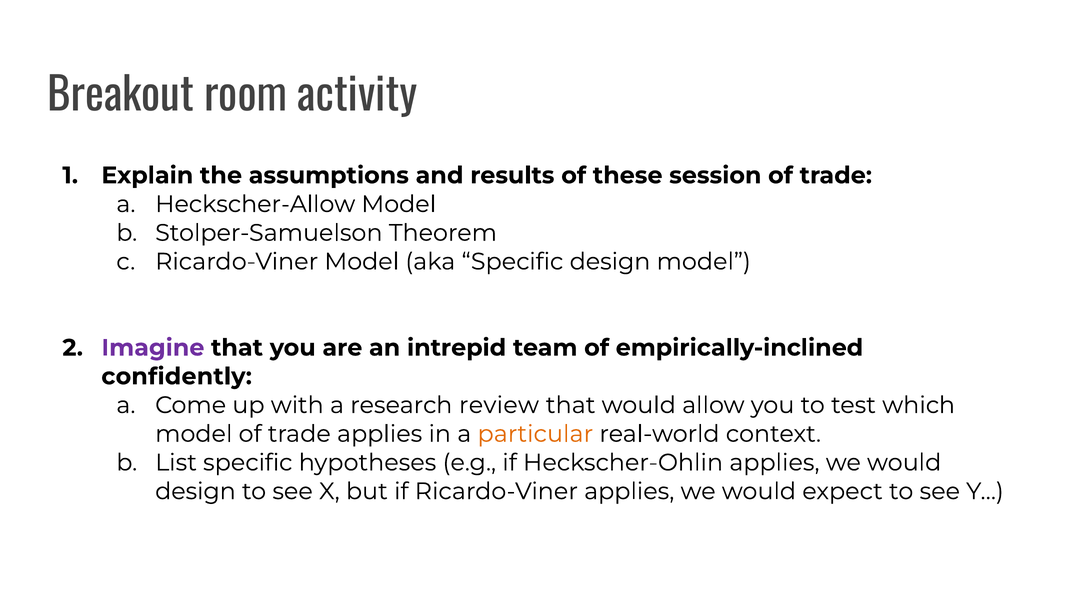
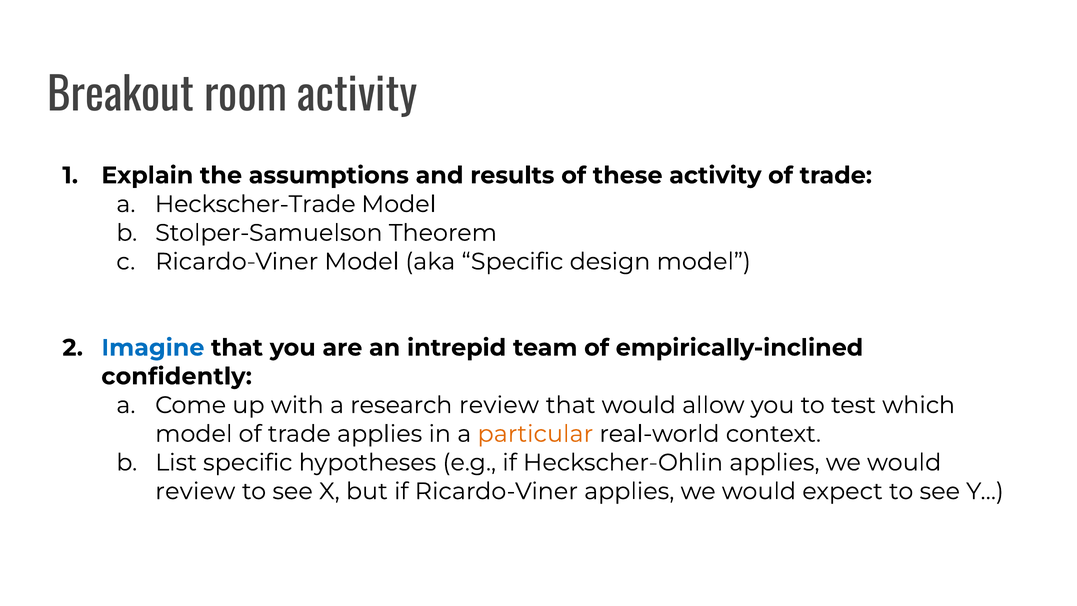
these session: session -> activity
Heckscher-Allow: Heckscher-Allow -> Heckscher-Trade
Imagine colour: purple -> blue
design at (195, 491): design -> review
